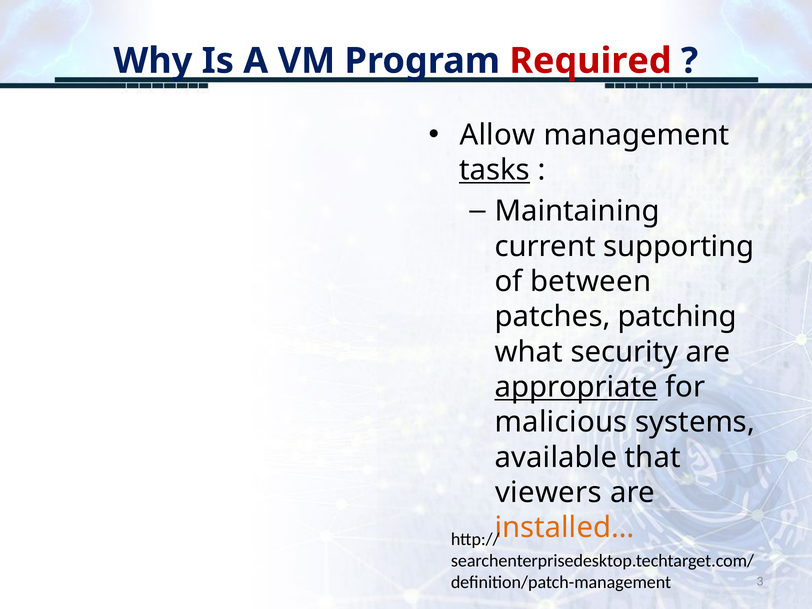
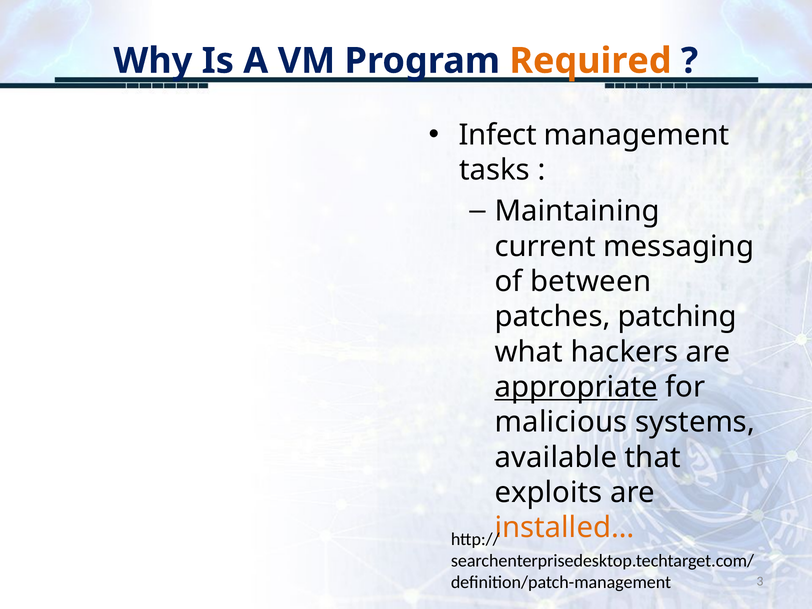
Required colour: red -> orange
Allow: Allow -> Infect
tasks underline: present -> none
supporting: supporting -> messaging
security: security -> hackers
viewers: viewers -> exploits
